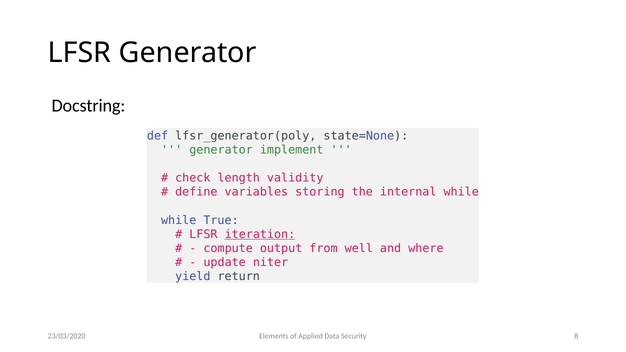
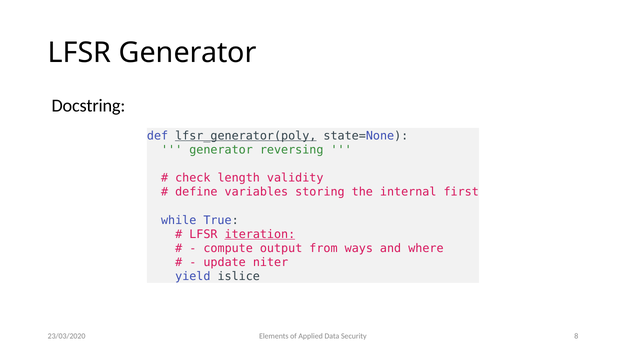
lfsr_generator(poly underline: none -> present
implement: implement -> reversing
internal while: while -> first
well: well -> ways
return: return -> islice
